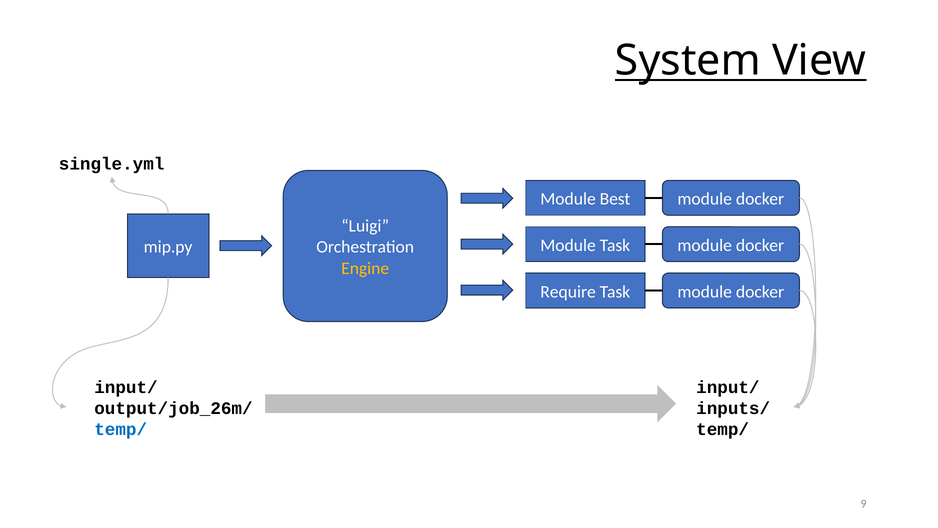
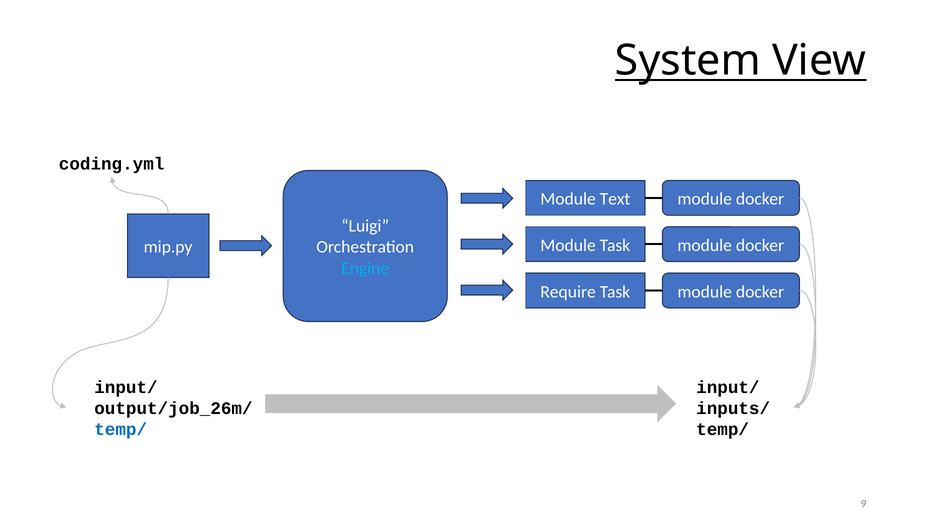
single.yml: single.yml -> coding.yml
Best: Best -> Text
Engine colour: yellow -> light blue
